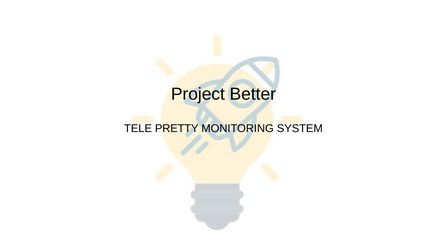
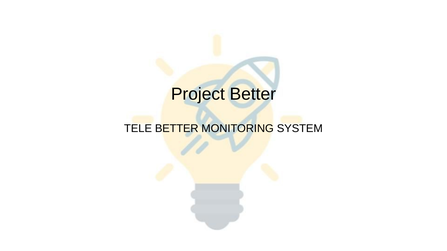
TELE PRETTY: PRETTY -> BETTER
